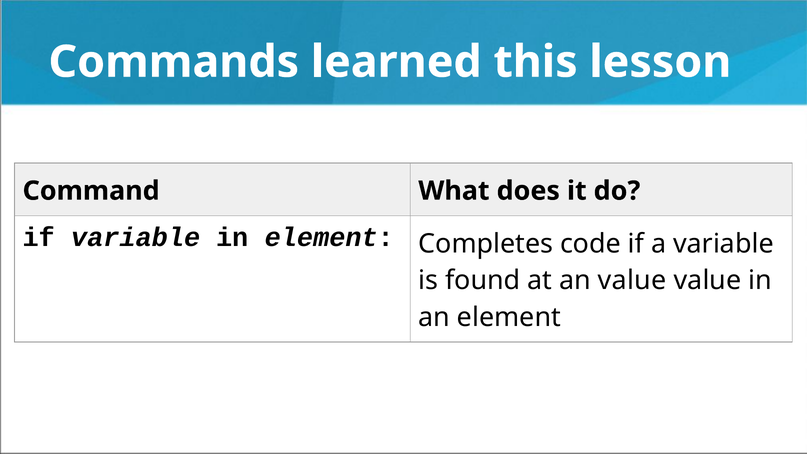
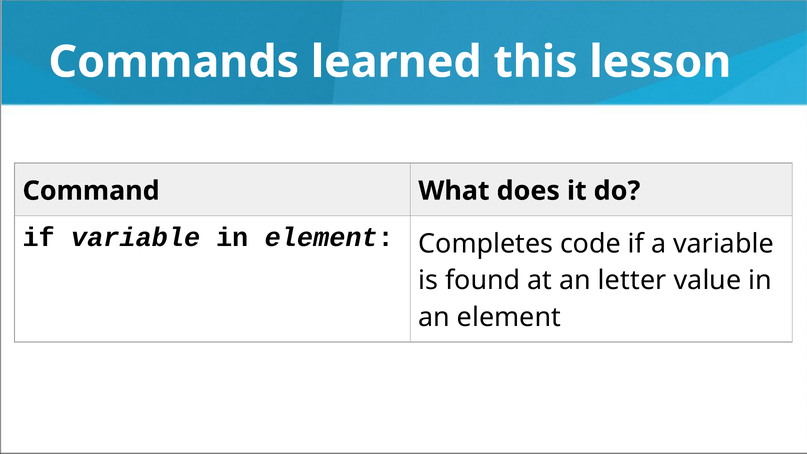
an value: value -> letter
